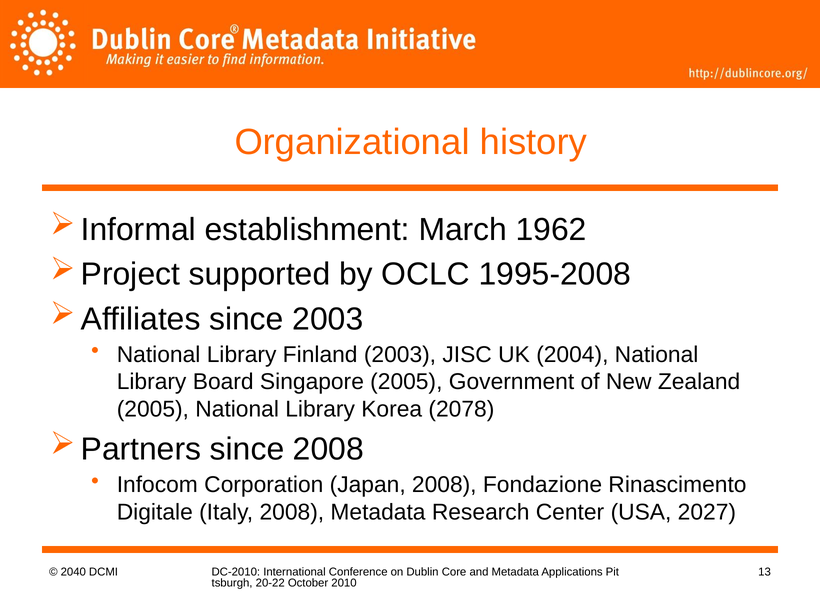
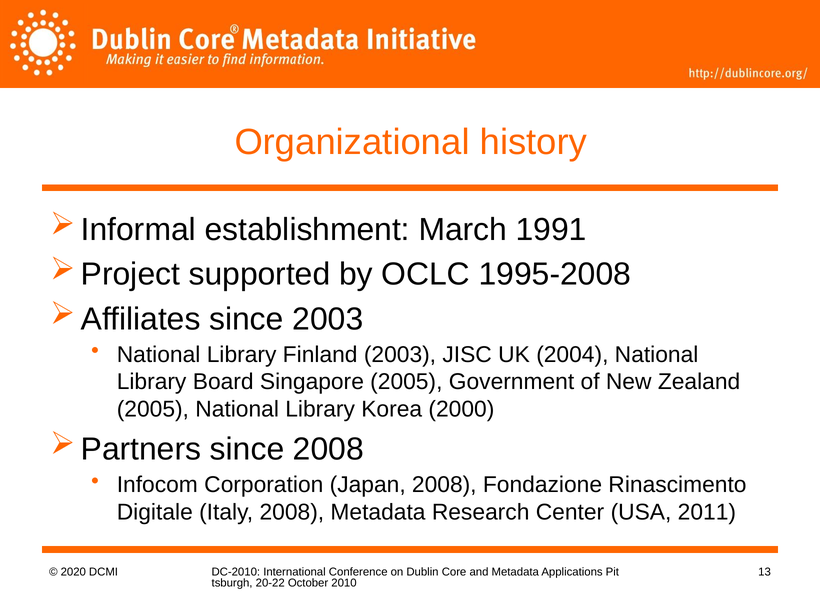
1962: 1962 -> 1991
2078: 2078 -> 2000
2027: 2027 -> 2011
2040: 2040 -> 2020
